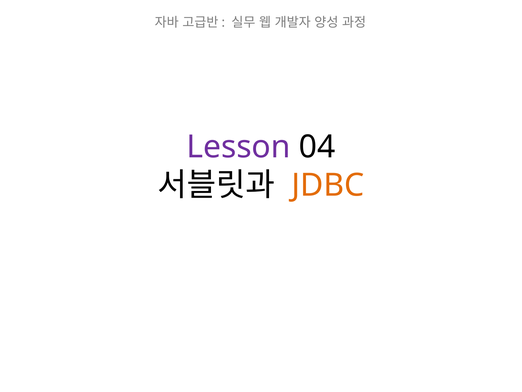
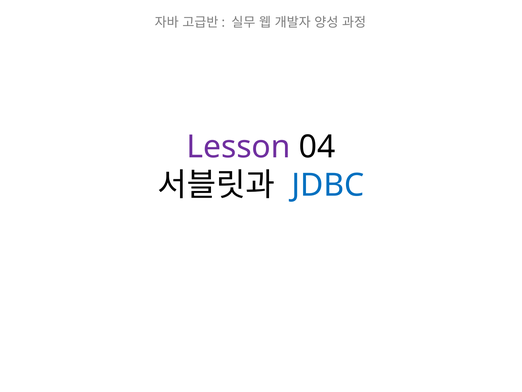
JDBC colour: orange -> blue
